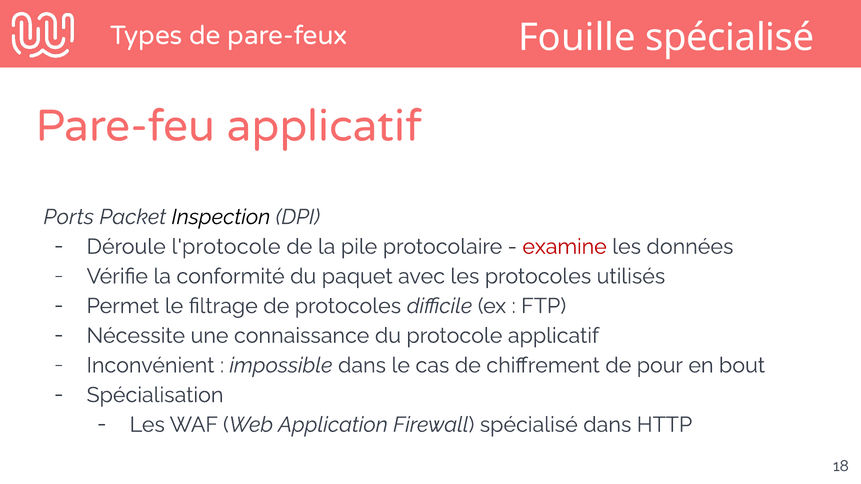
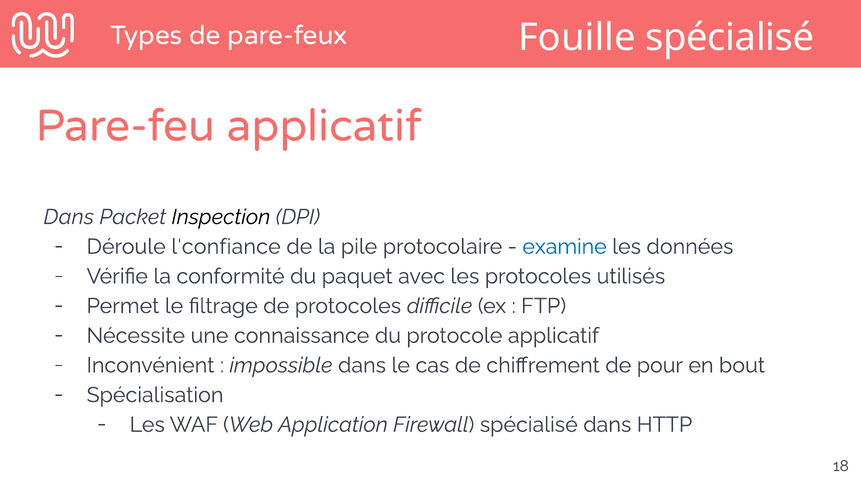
Ports at (69, 217): Ports -> Dans
l'protocole: l'protocole -> l'confiance
examine colour: red -> blue
